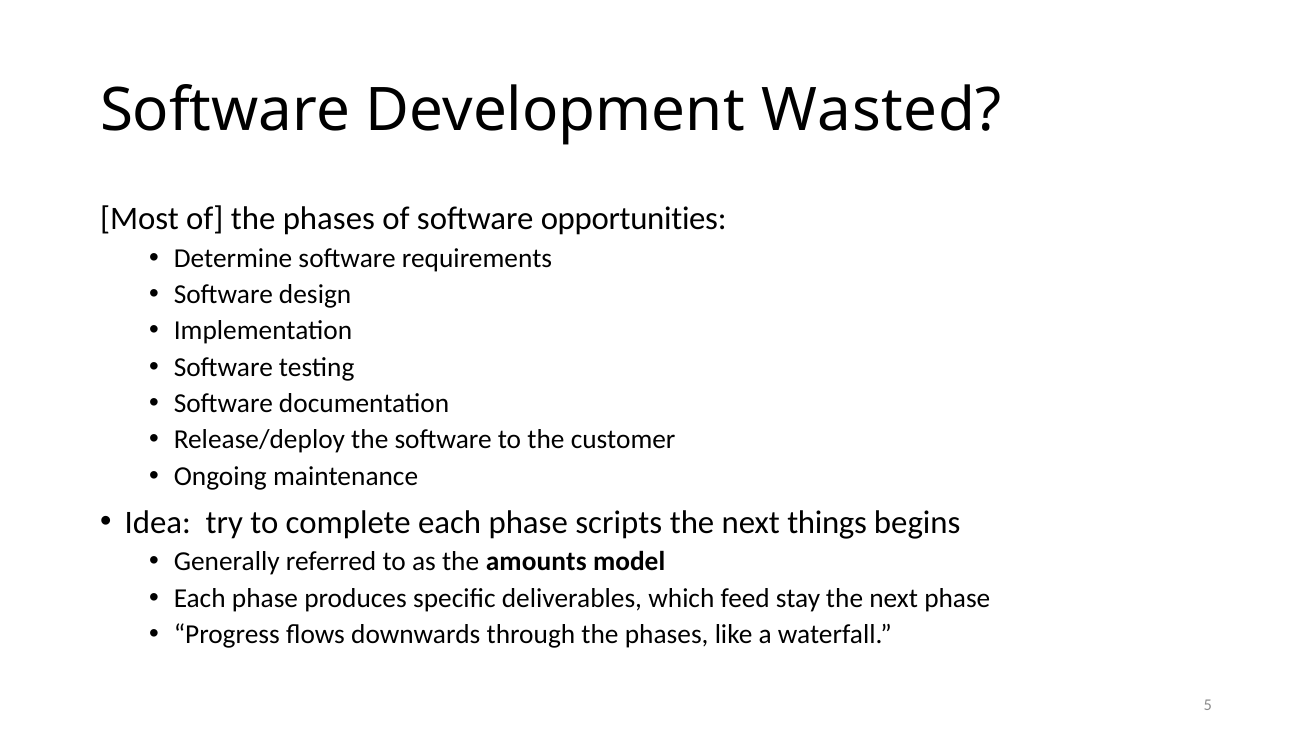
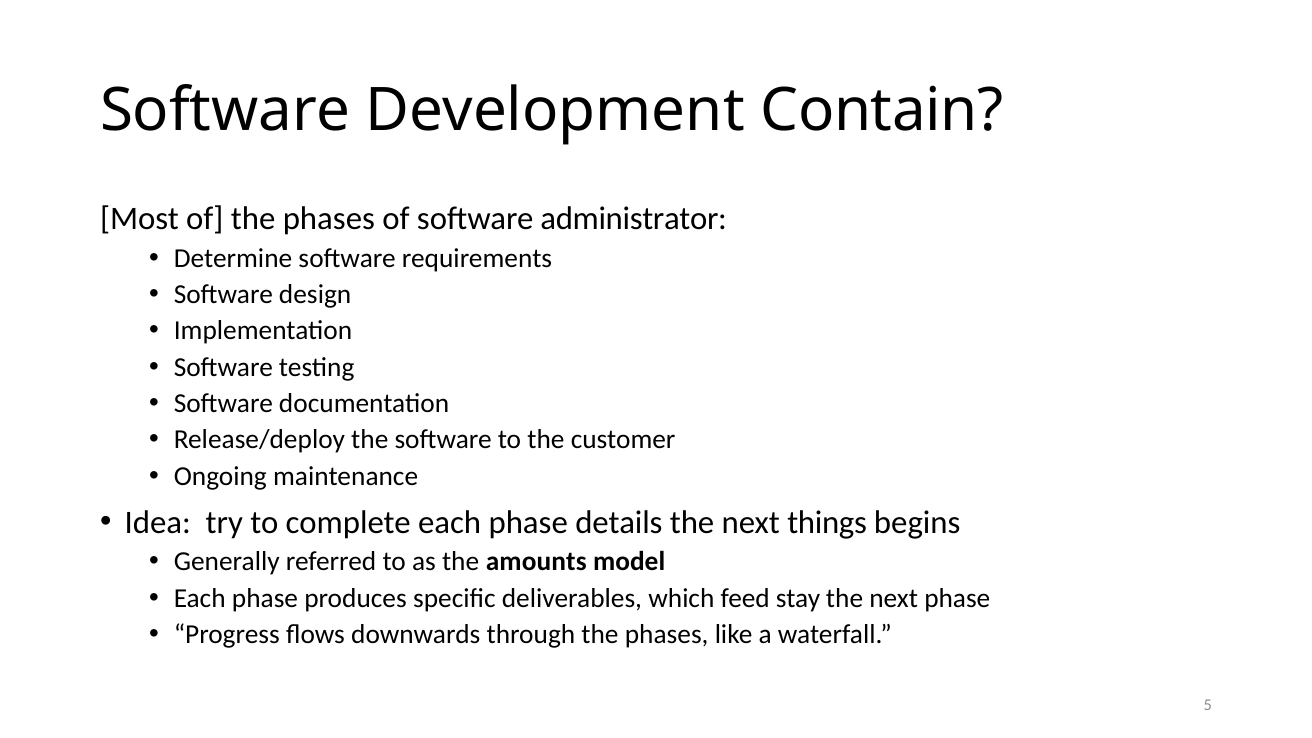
Wasted: Wasted -> Contain
opportunities: opportunities -> administrator
scripts: scripts -> details
